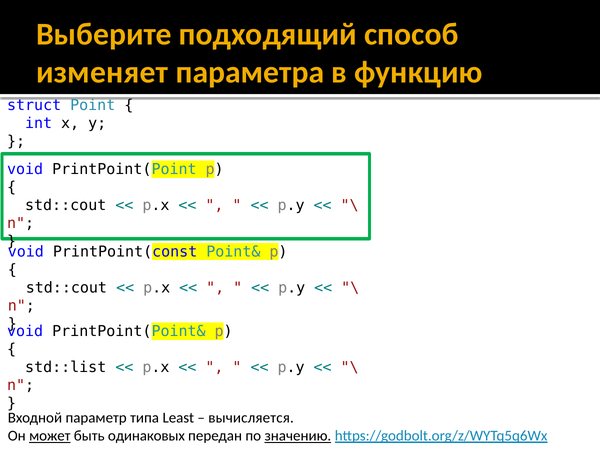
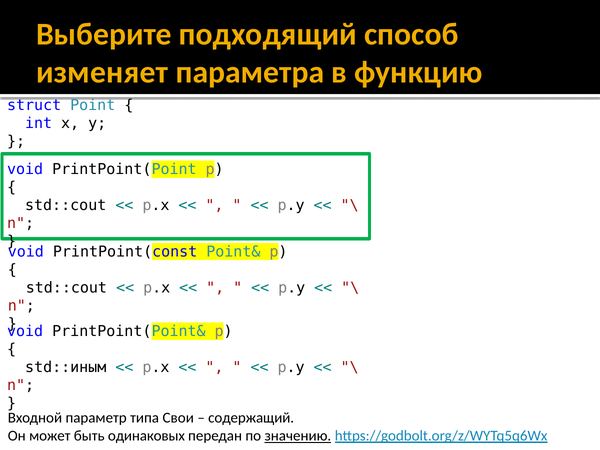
std::list: std::list -> std::иным
Least: Least -> Свои
вычисляется: вычисляется -> содержащий
может underline: present -> none
